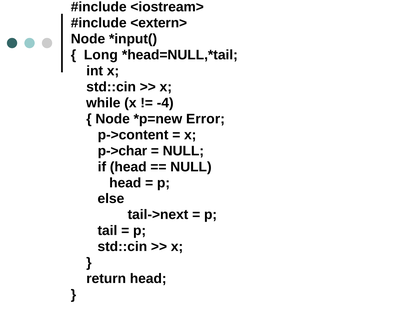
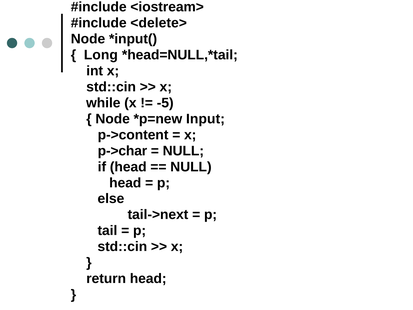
<extern>: <extern> -> <delete>
-4: -4 -> -5
Error: Error -> Input
